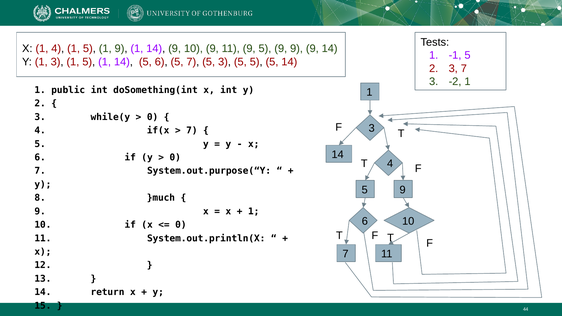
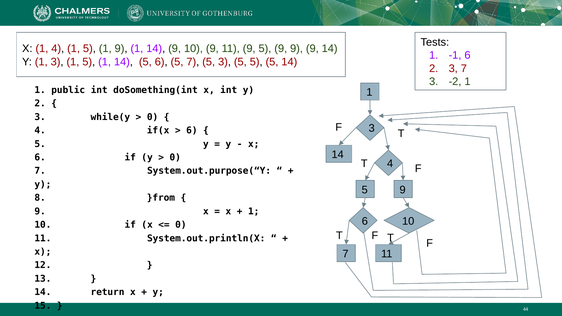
-1 5: 5 -> 6
7 at (192, 131): 7 -> 6
}much: }much -> }from
